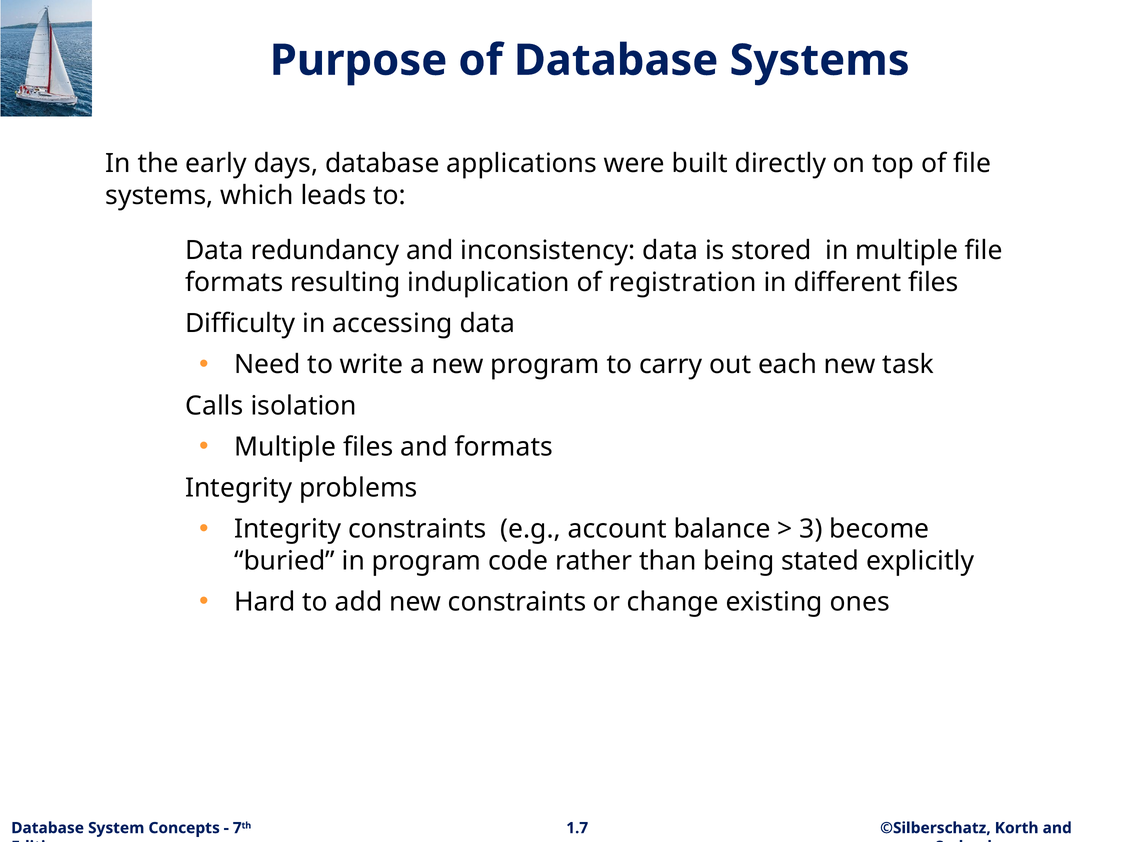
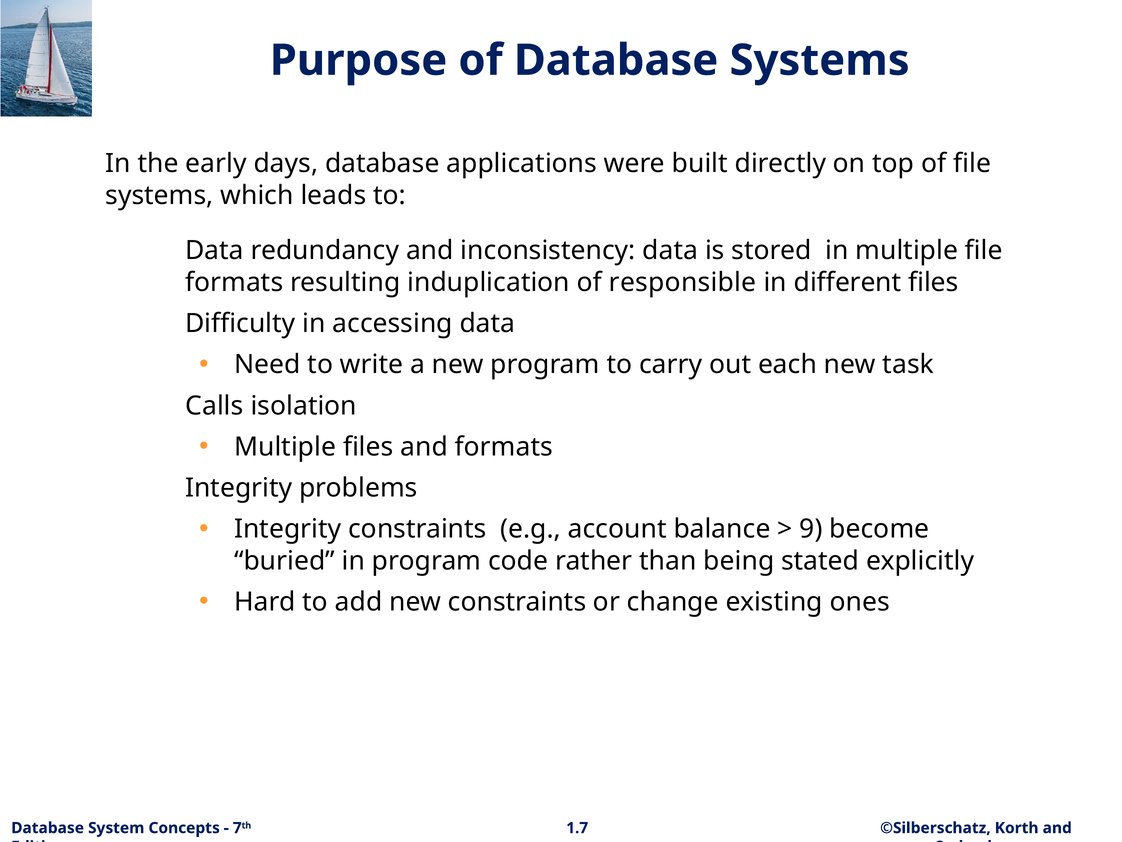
registration: registration -> responsible
3: 3 -> 9
